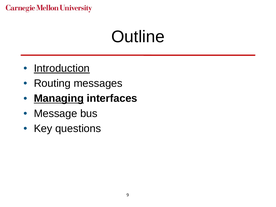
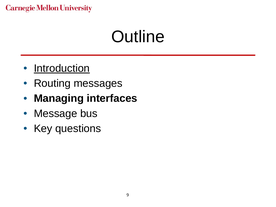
Managing underline: present -> none
